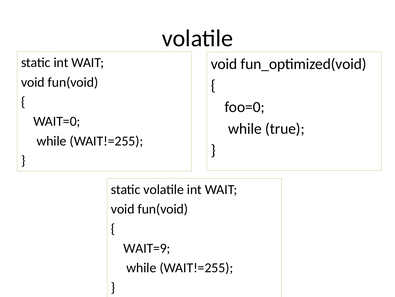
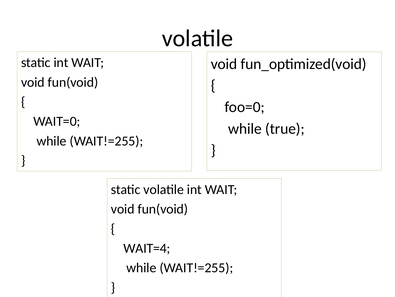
WAIT=9: WAIT=9 -> WAIT=4
